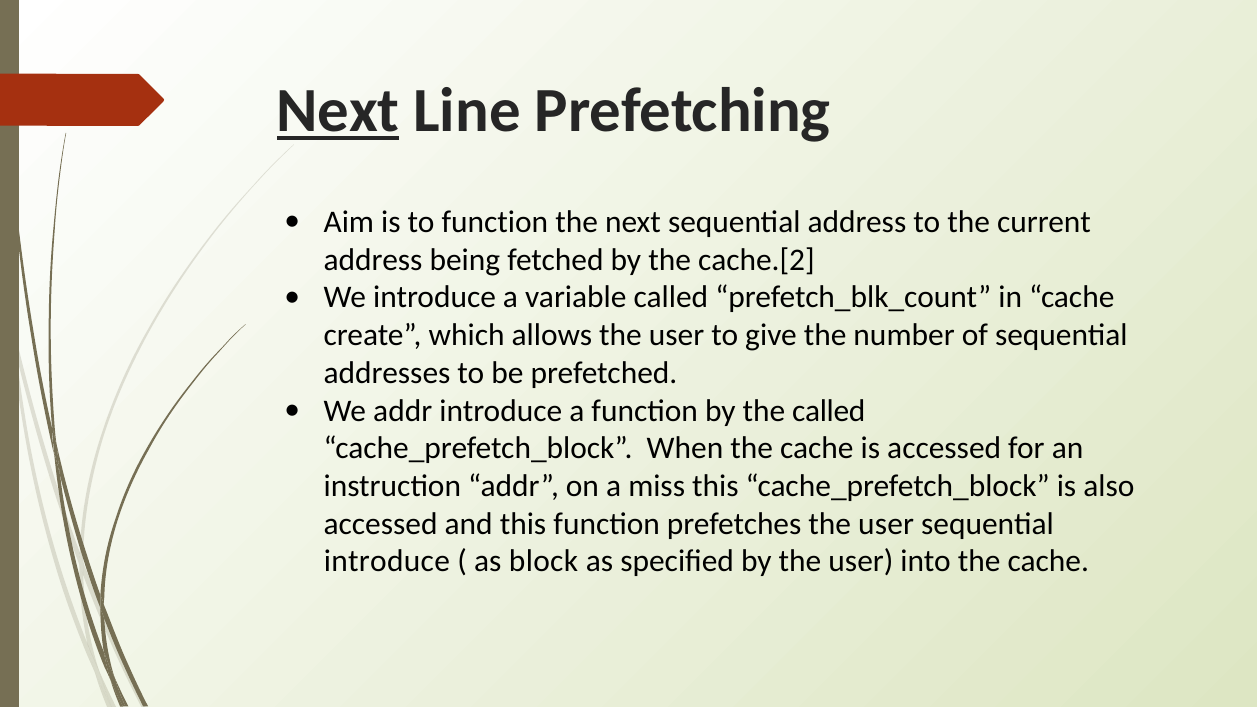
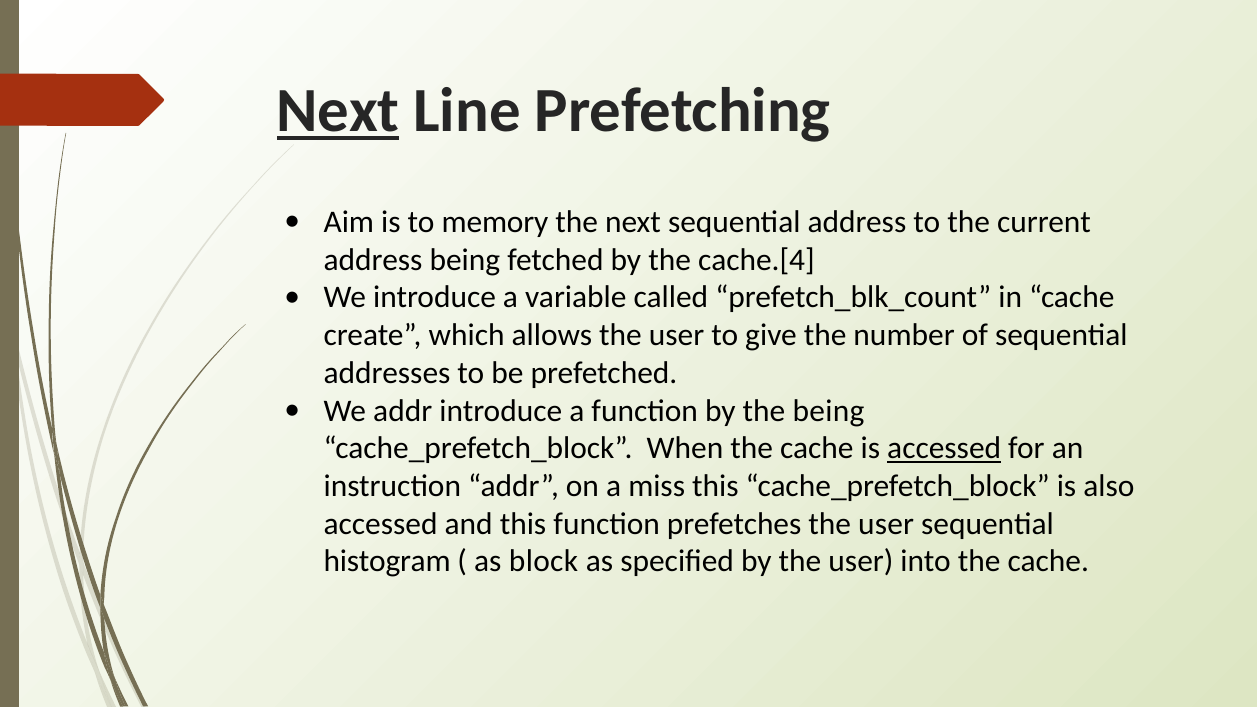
to function: function -> memory
cache.[2: cache.[2 -> cache.[4
the called: called -> being
accessed at (944, 448) underline: none -> present
introduce at (387, 562): introduce -> histogram
